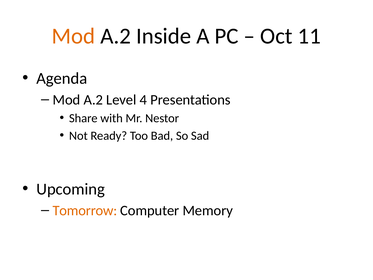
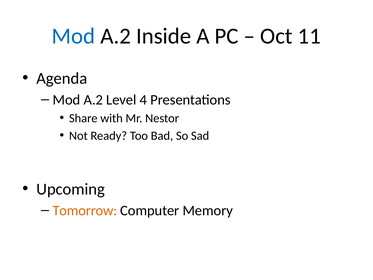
Mod at (73, 36) colour: orange -> blue
